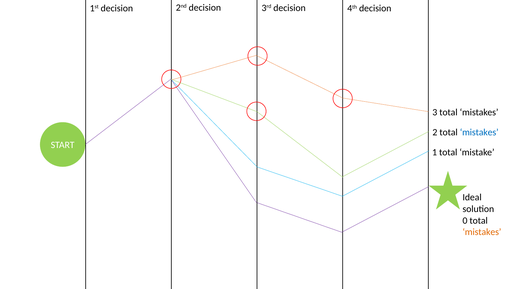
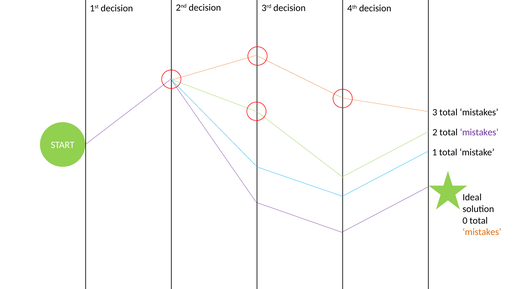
mistakes at (479, 132) colour: blue -> purple
